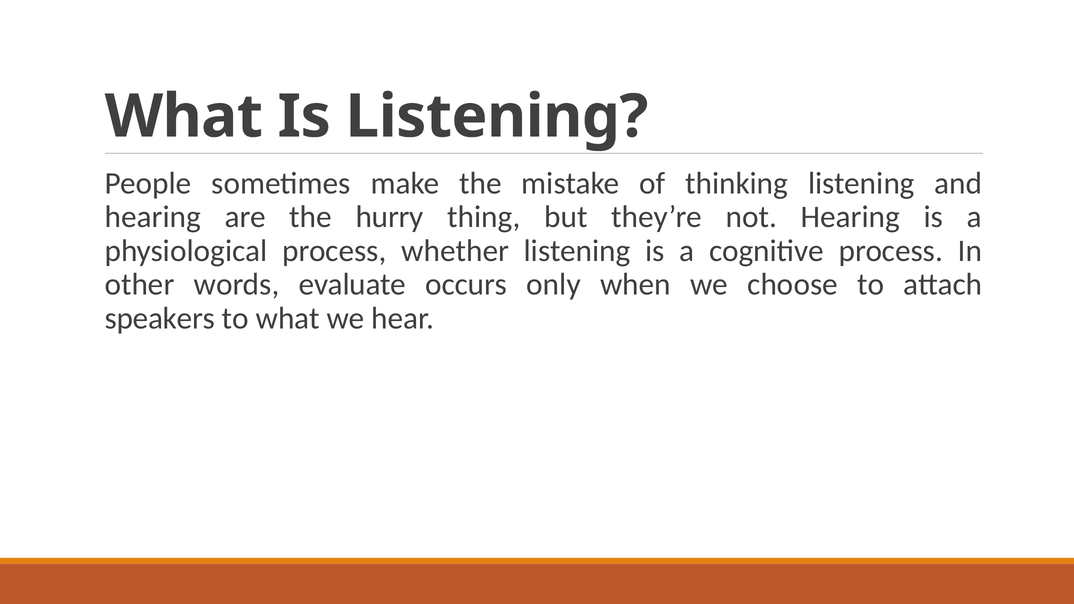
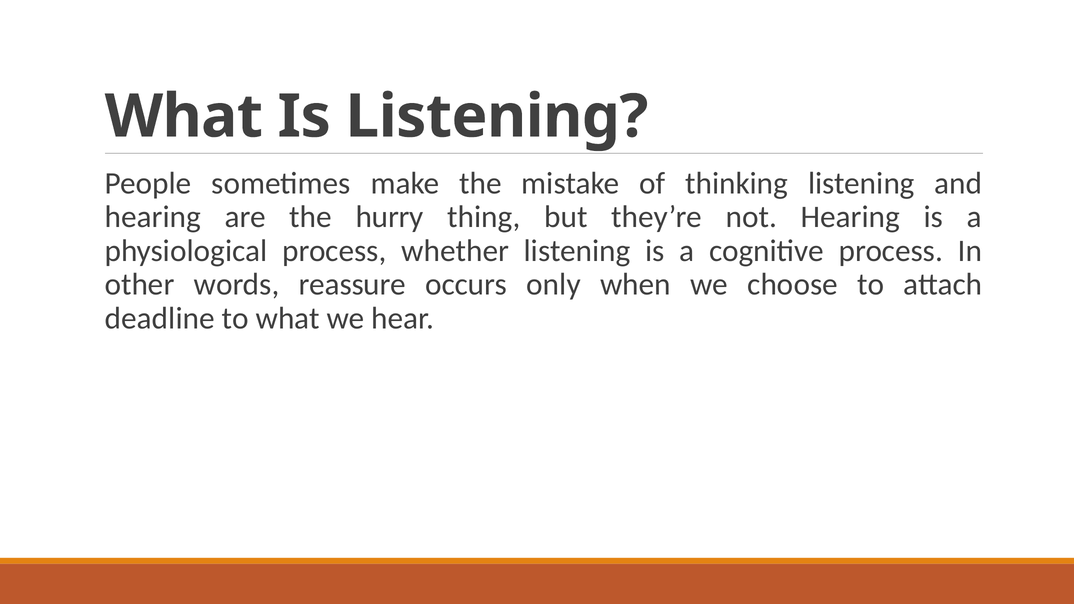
evaluate: evaluate -> reassure
speakers: speakers -> deadline
